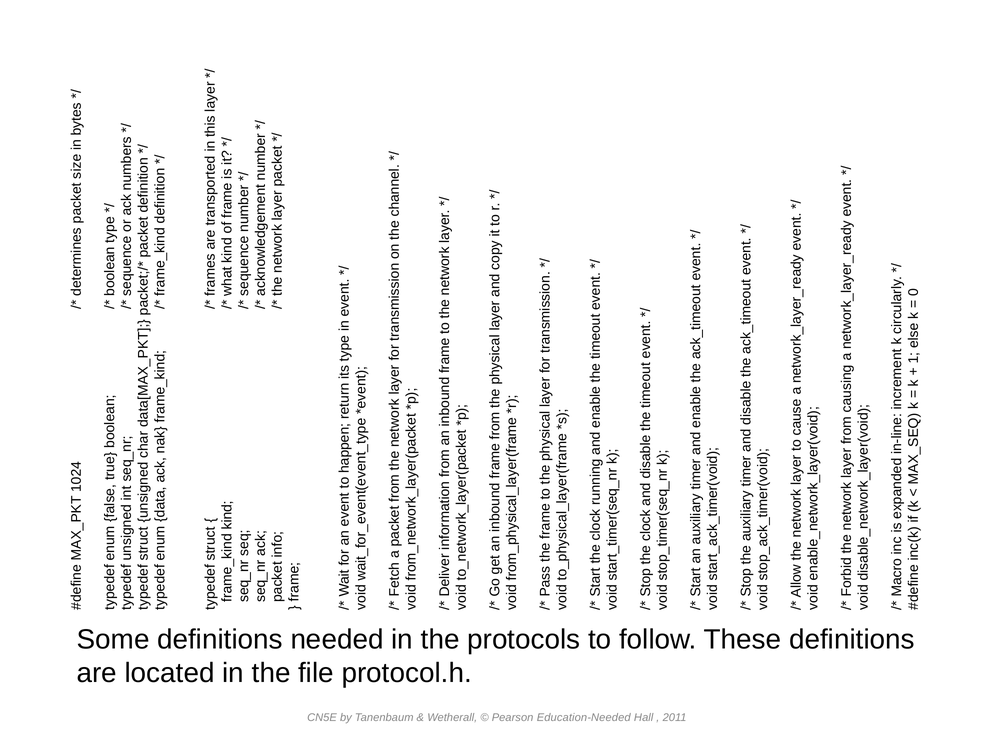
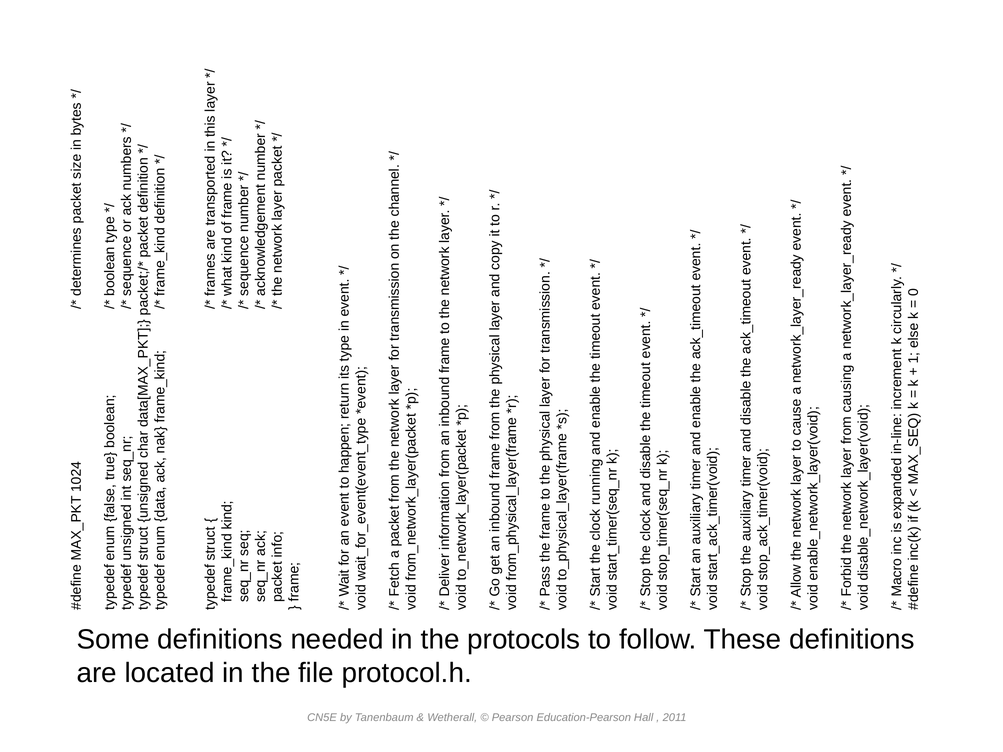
Education-Needed: Education-Needed -> Education-Pearson
